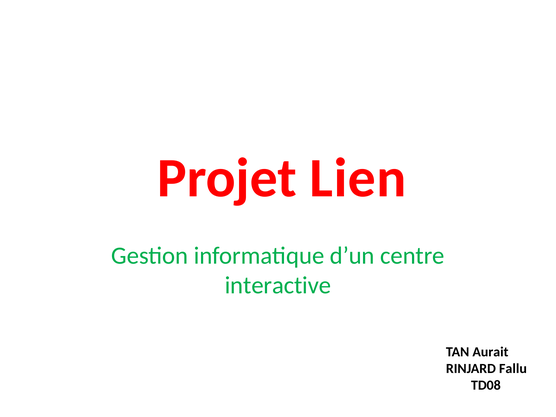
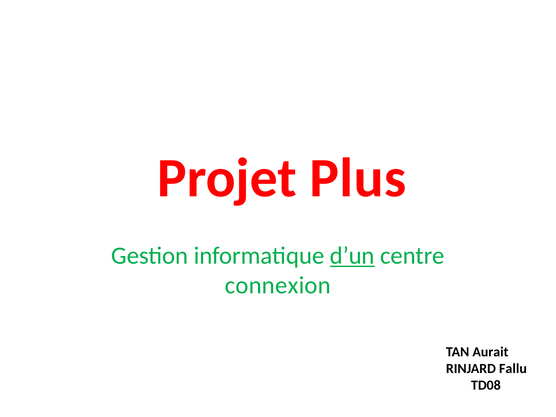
Lien: Lien -> Plus
d’un underline: none -> present
interactive: interactive -> connexion
